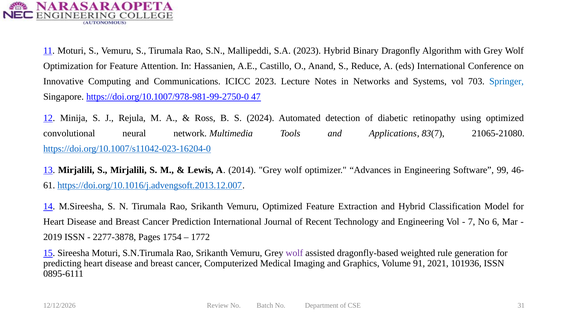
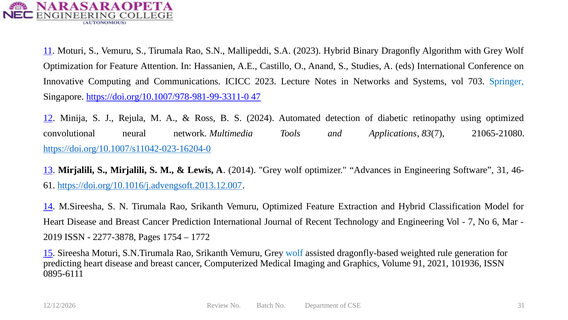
Reduce: Reduce -> Studies
https://doi.org/10.1007/978-981-99-2750-0: https://doi.org/10.1007/978-981-99-2750-0 -> https://doi.org/10.1007/978-981-99-3311-0
Software 99: 99 -> 31
wolf at (294, 253) colour: purple -> blue
